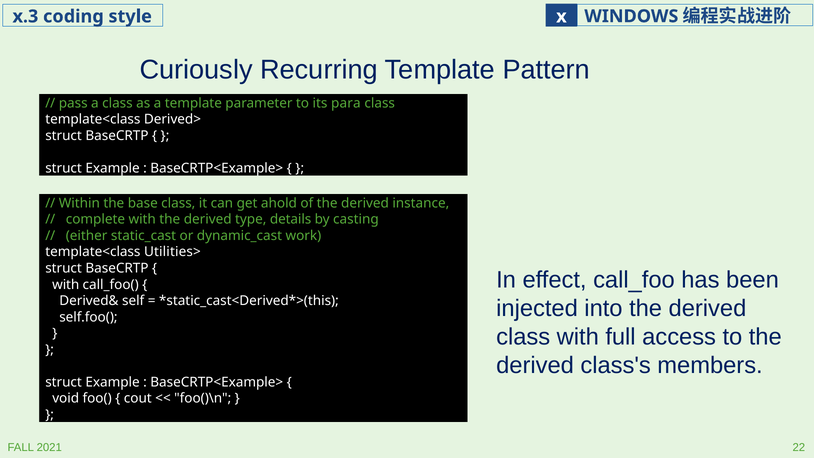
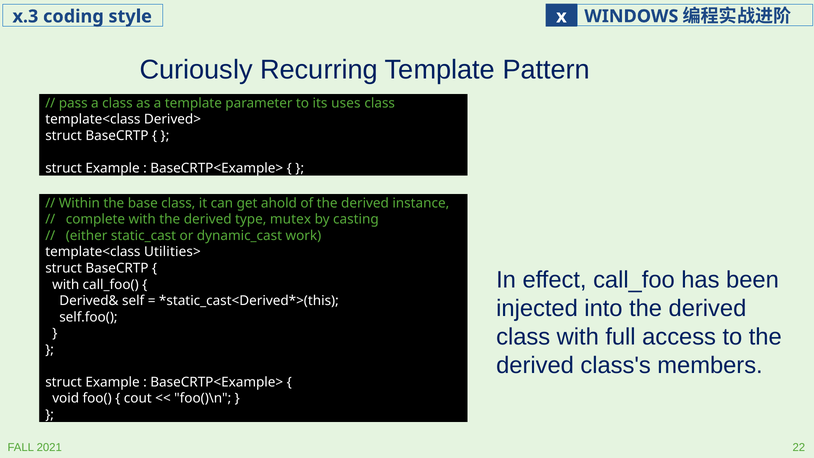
para: para -> uses
details: details -> mutex
